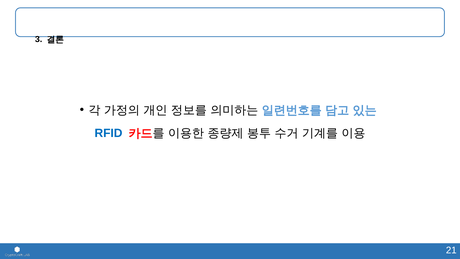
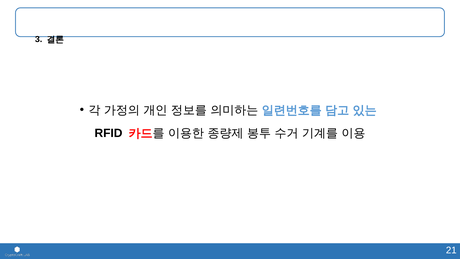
RFID colour: blue -> black
